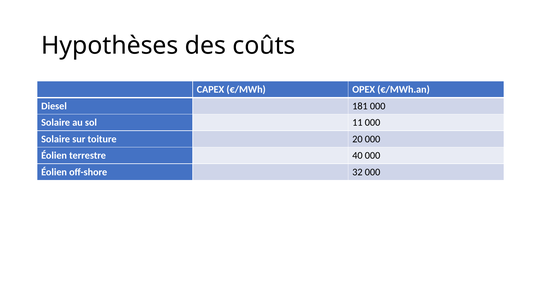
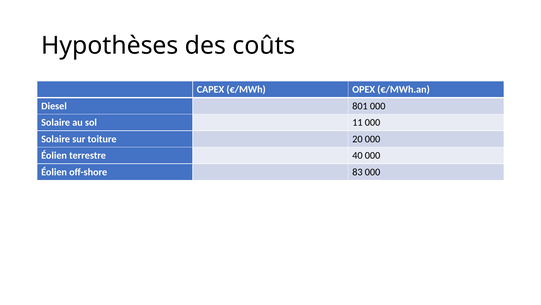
181: 181 -> 801
32: 32 -> 83
